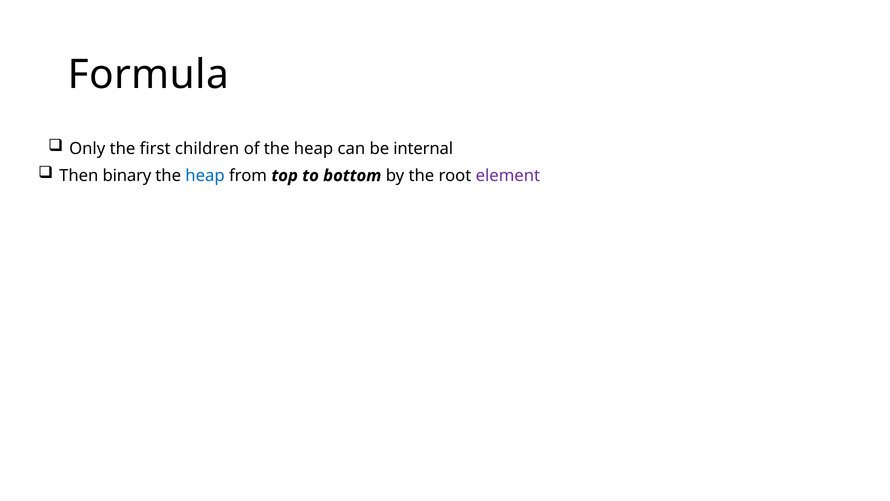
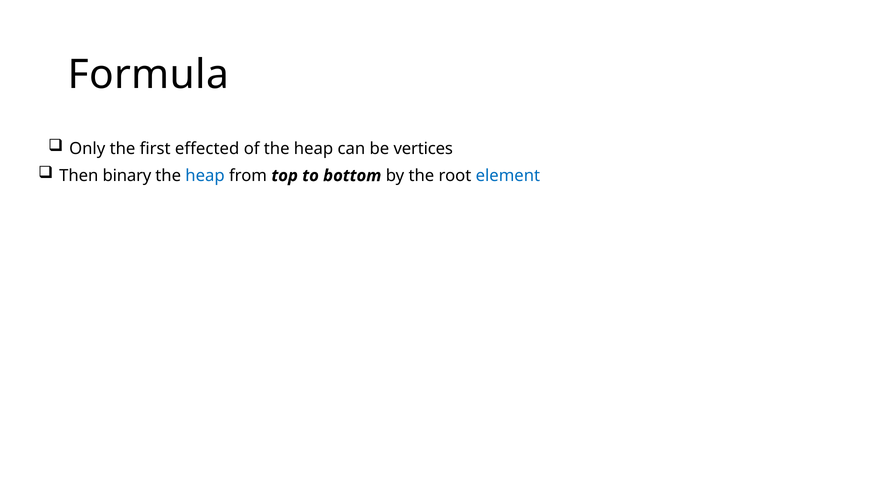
children: children -> effected
internal: internal -> vertices
element colour: purple -> blue
